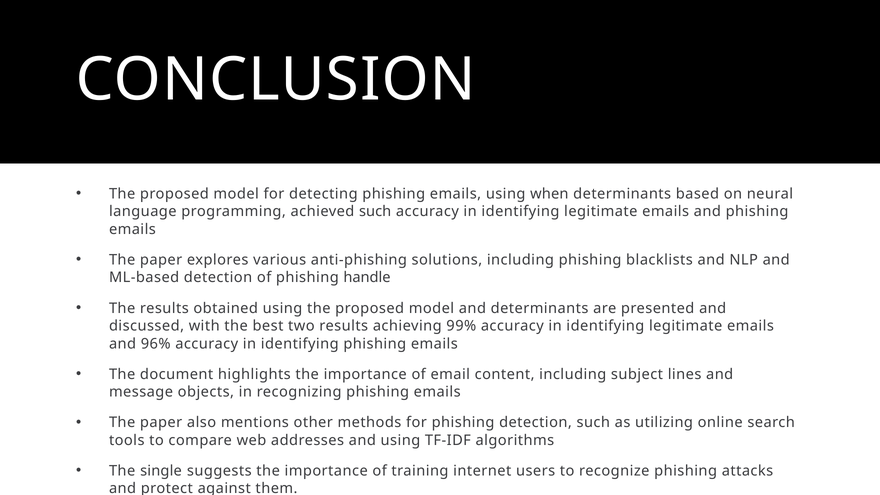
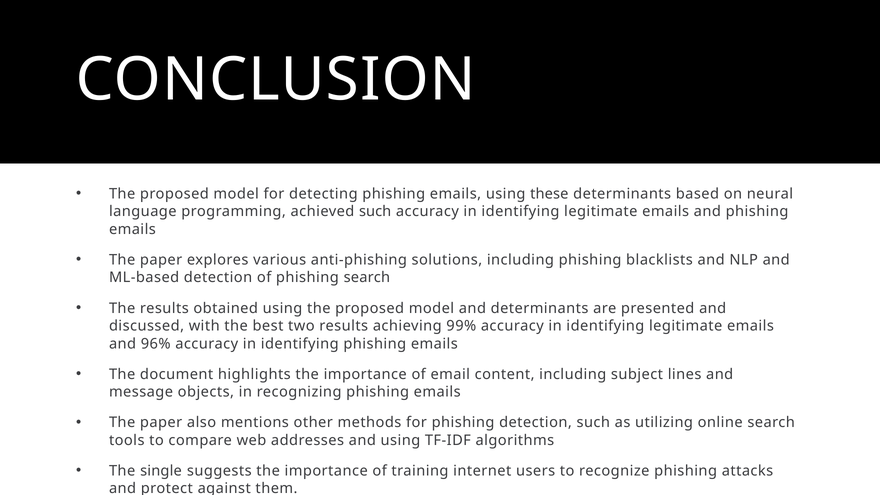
when: when -> these
phishing handle: handle -> search
